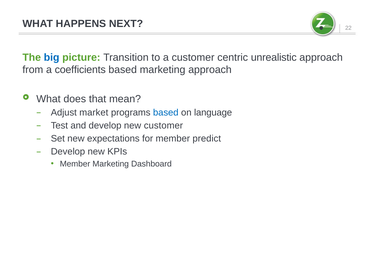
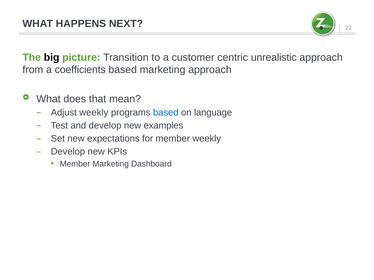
big colour: blue -> black
Adjust market: market -> weekly
new customer: customer -> examples
member predict: predict -> weekly
